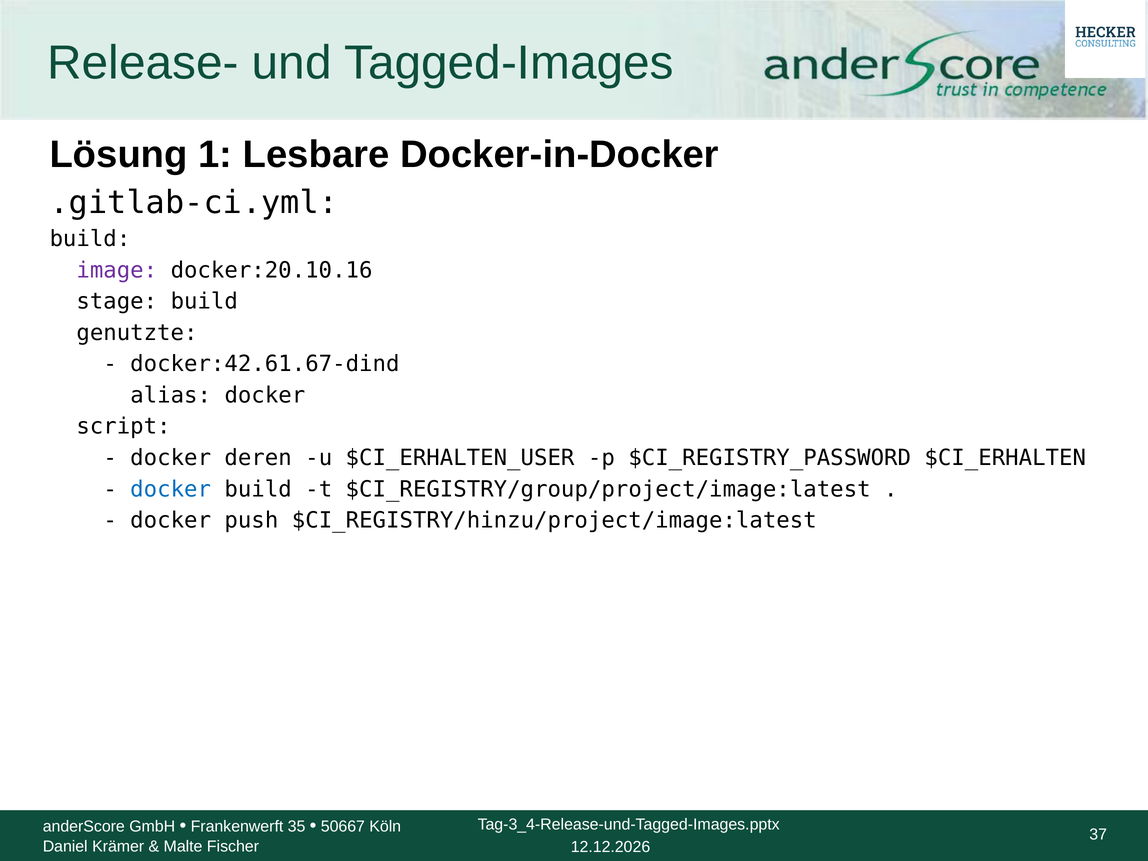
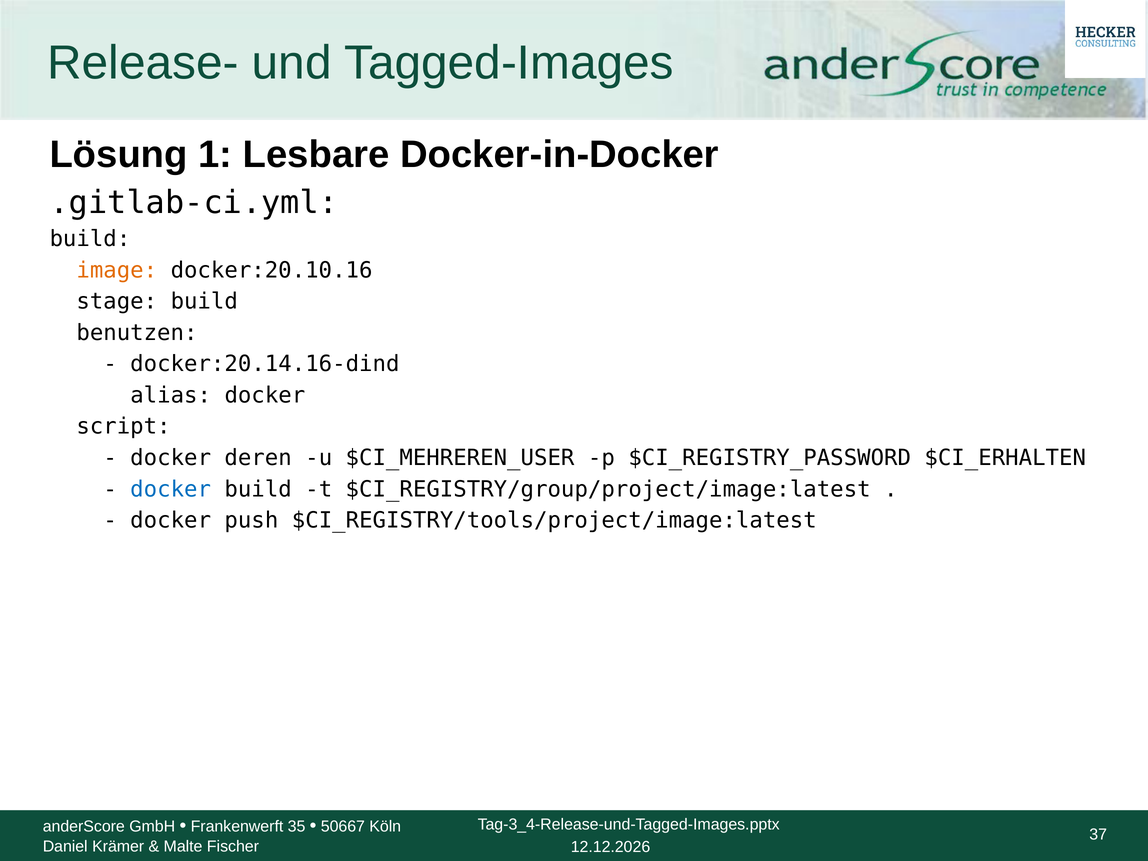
image colour: purple -> orange
genutzte: genutzte -> benutzen
docker:42.61.67-dind: docker:42.61.67-dind -> docker:20.14.16-dind
$CI_ERHALTEN_USER: $CI_ERHALTEN_USER -> $CI_MEHREREN_USER
$CI_REGISTRY/hinzu/project/image:latest: $CI_REGISTRY/hinzu/project/image:latest -> $CI_REGISTRY/tools/project/image:latest
